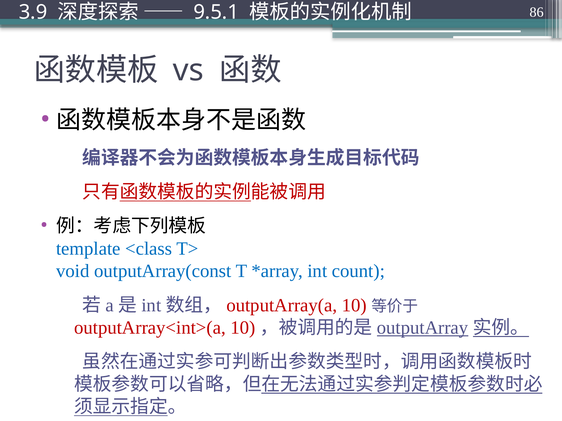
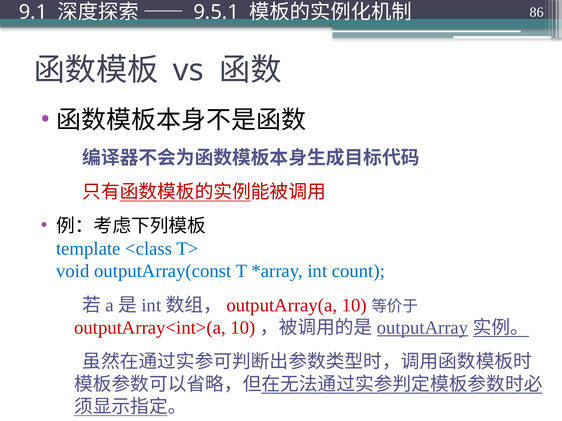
3.9: 3.9 -> 9.1
